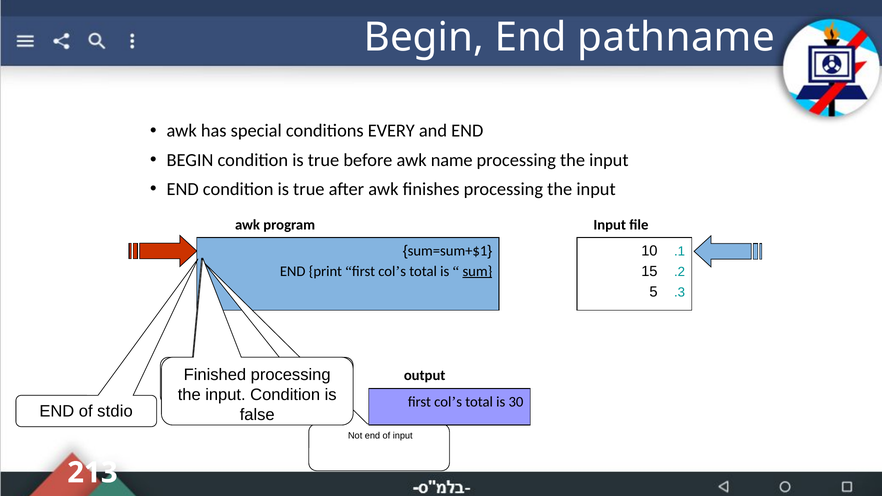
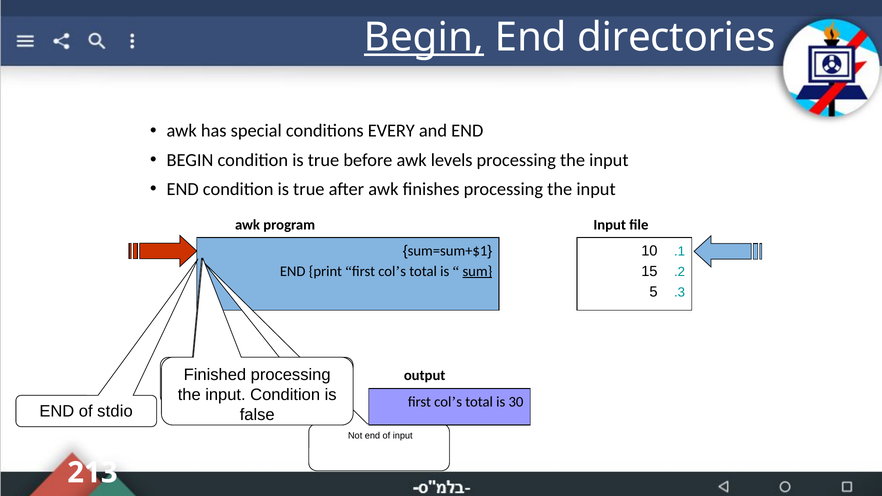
Begin at (424, 37) underline: none -> present
pathname: pathname -> directories
name: name -> levels
